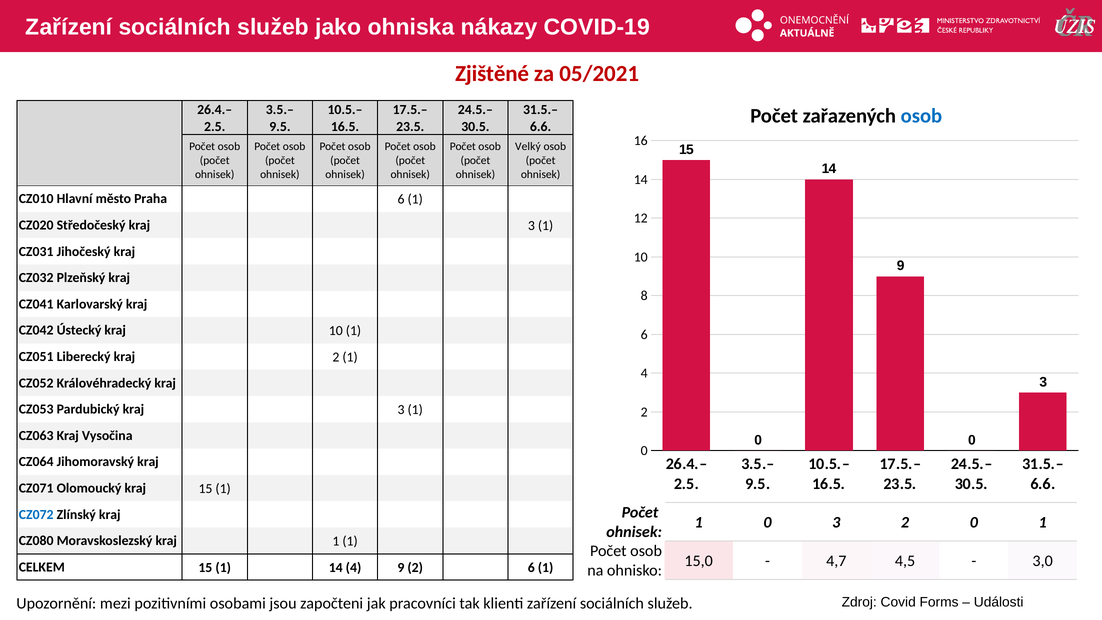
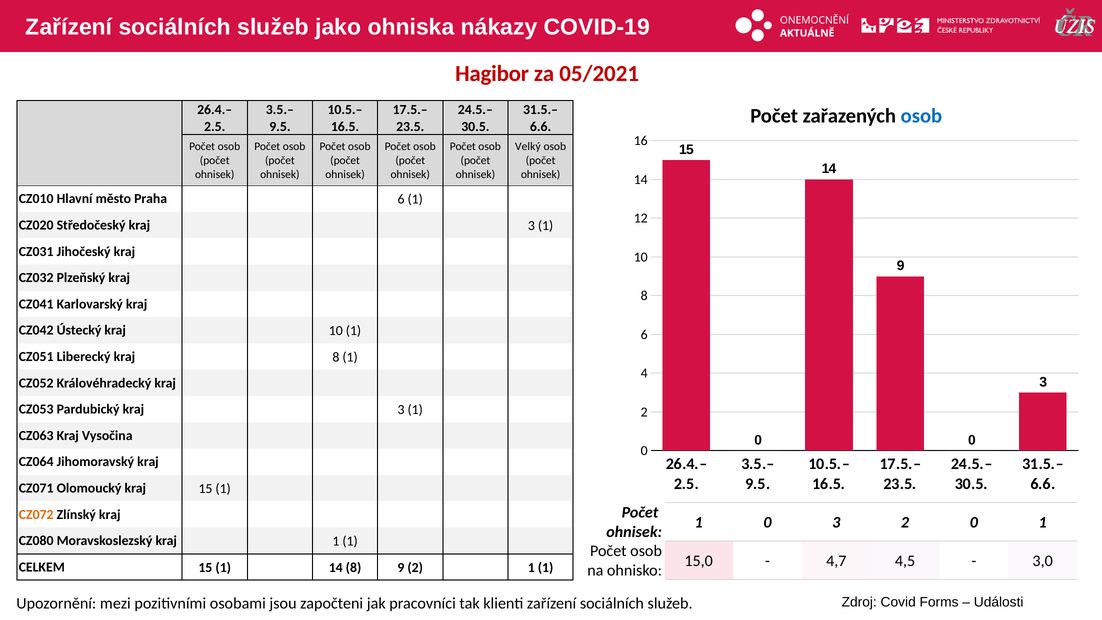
Zjištěné: Zjištěné -> Hagibor
kraj 2: 2 -> 8
CZ072 colour: blue -> orange
14 4: 4 -> 8
2 6: 6 -> 1
